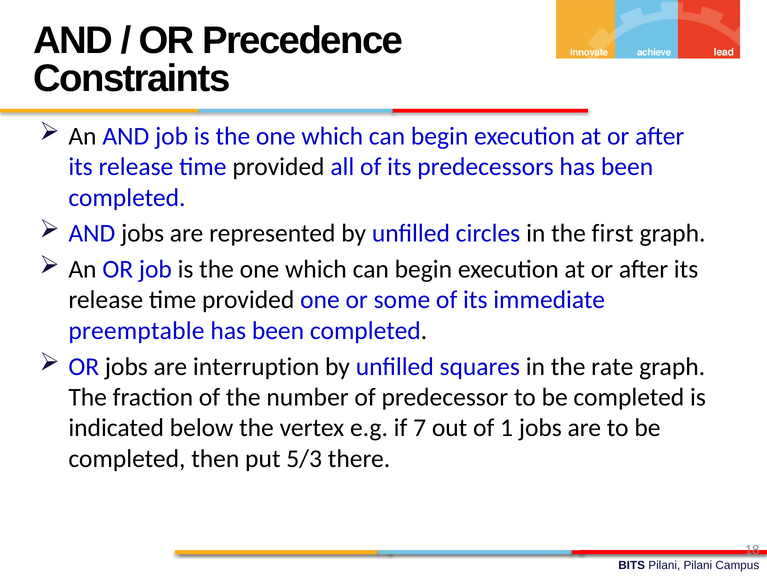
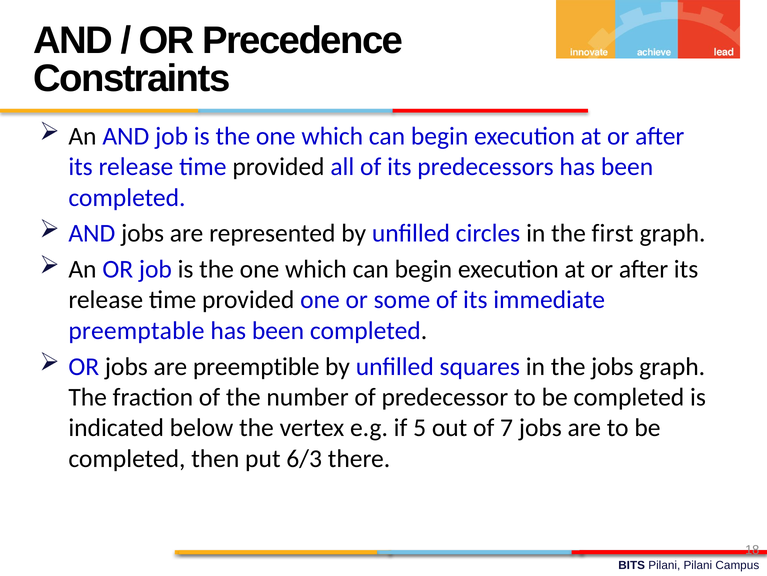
interruption: interruption -> preemptible
the rate: rate -> jobs
7: 7 -> 5
1: 1 -> 7
5/3: 5/3 -> 6/3
